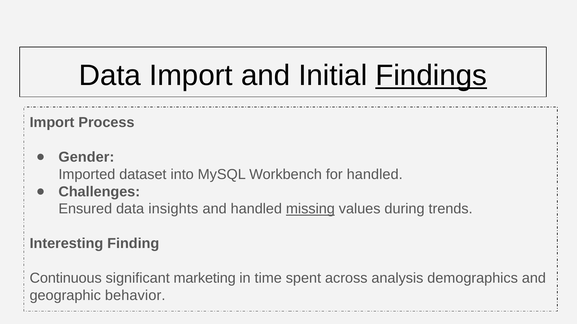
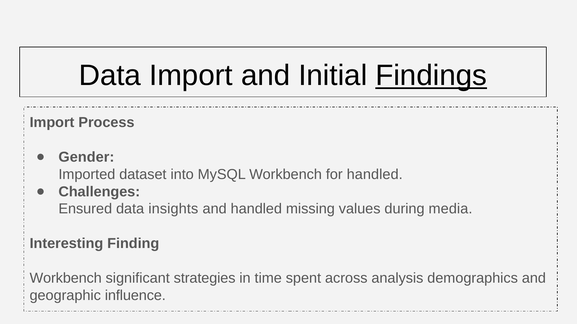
missing underline: present -> none
trends: trends -> media
Continuous at (66, 278): Continuous -> Workbench
marketing: marketing -> strategies
behavior: behavior -> influence
